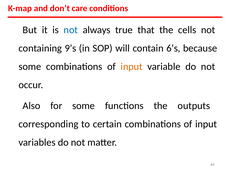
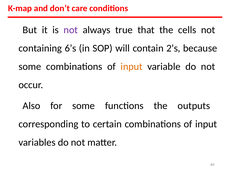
not at (71, 30) colour: blue -> purple
9’s: 9’s -> 6’s
6’s: 6’s -> 2’s
